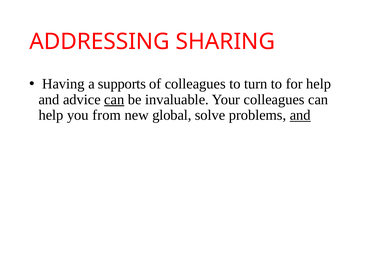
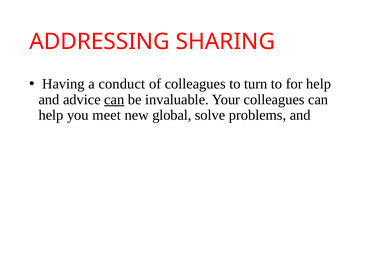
supports: supports -> conduct
from: from -> meet
and at (300, 115) underline: present -> none
